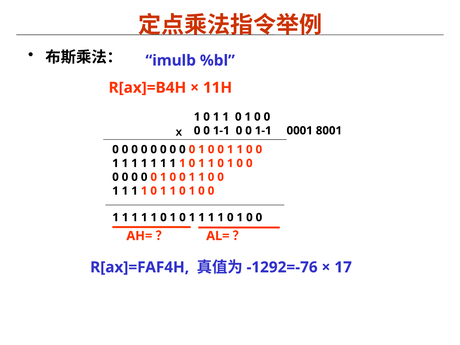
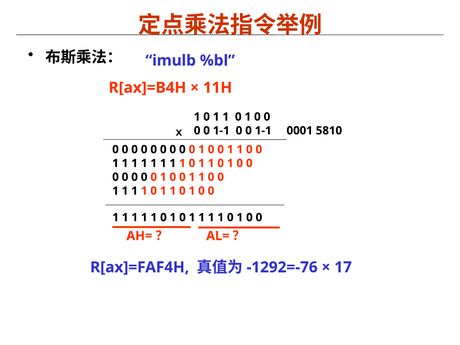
8001: 8001 -> 5810
